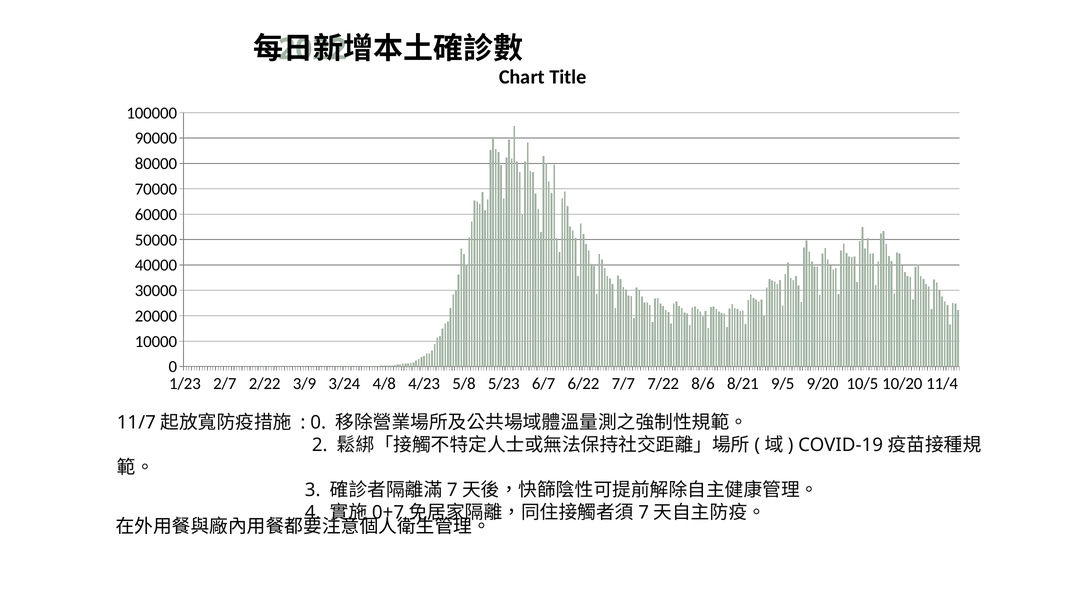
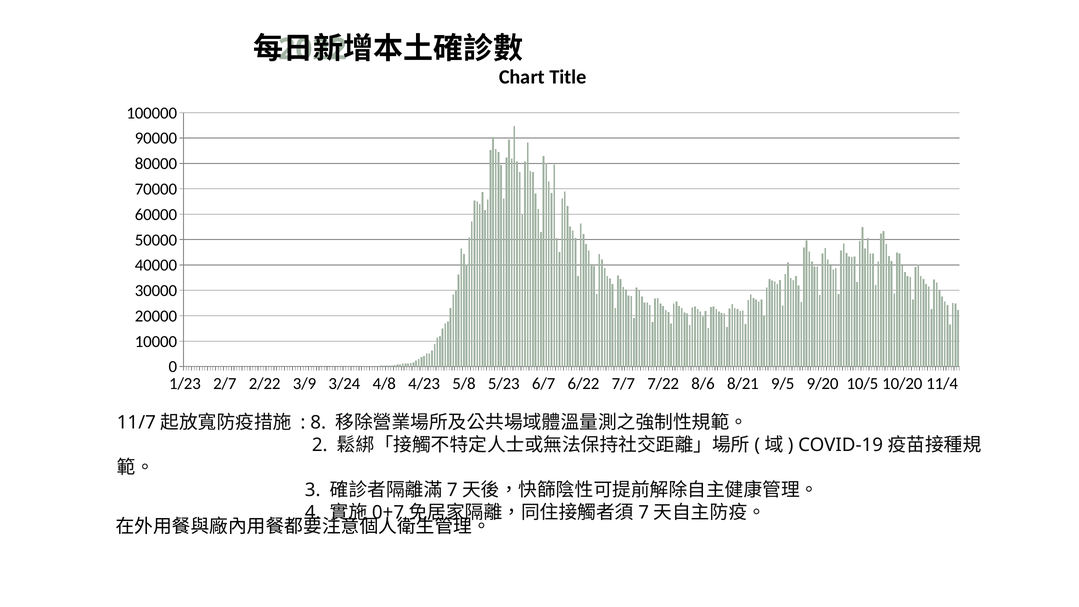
0 at (318, 423): 0 -> 8
